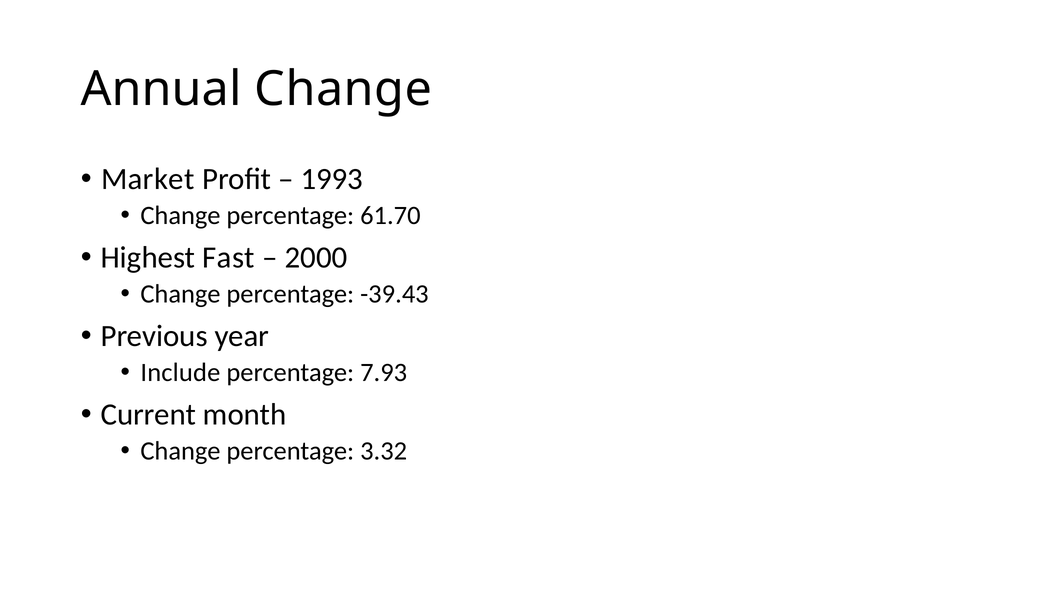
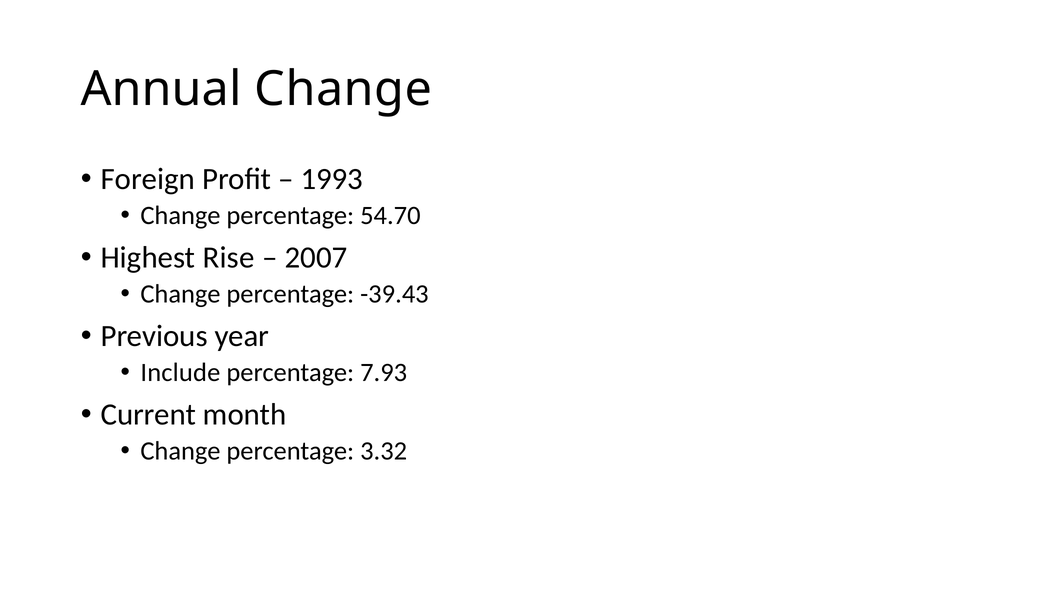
Market: Market -> Foreign
61.70: 61.70 -> 54.70
Fast: Fast -> Rise
2000: 2000 -> 2007
